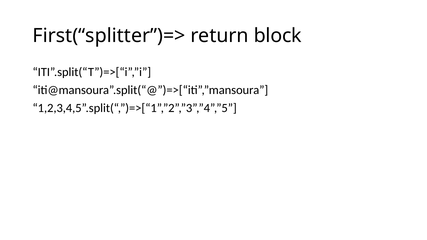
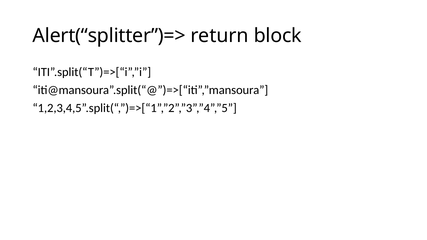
First(“splitter”)=>: First(“splitter”)=> -> Alert(“splitter”)=>
